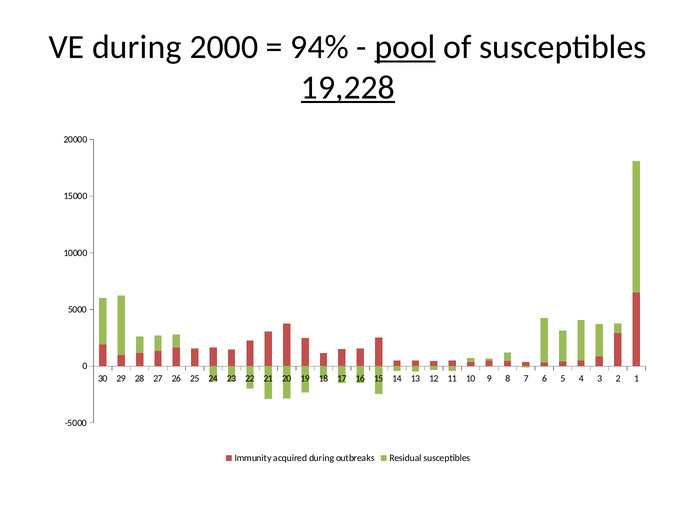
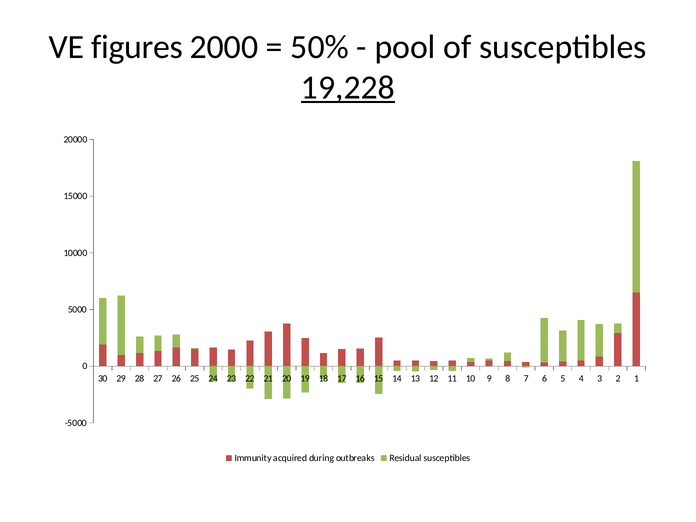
VE during: during -> figures
94%: 94% -> 50%
pool underline: present -> none
